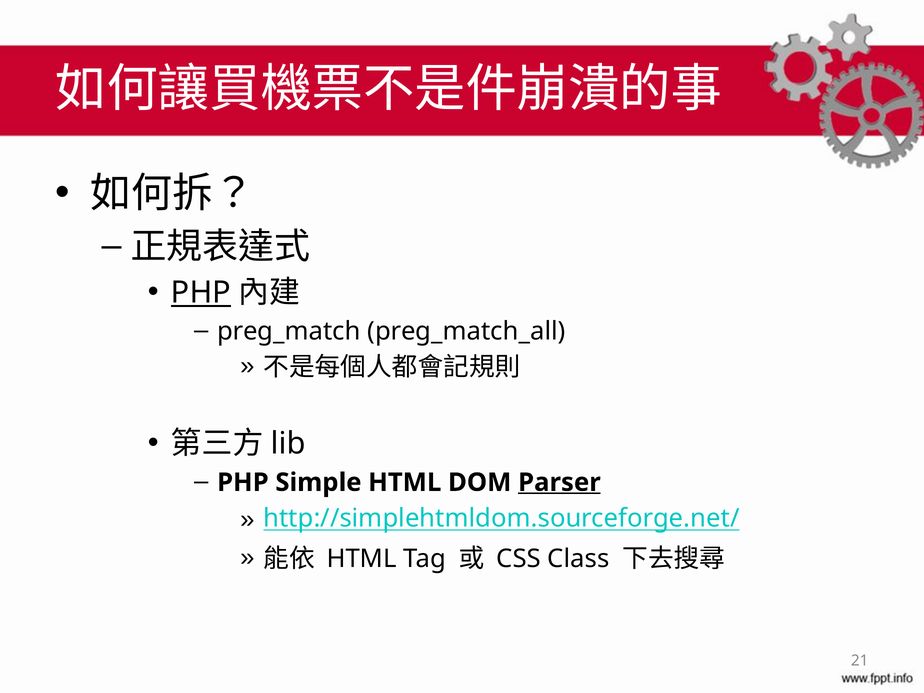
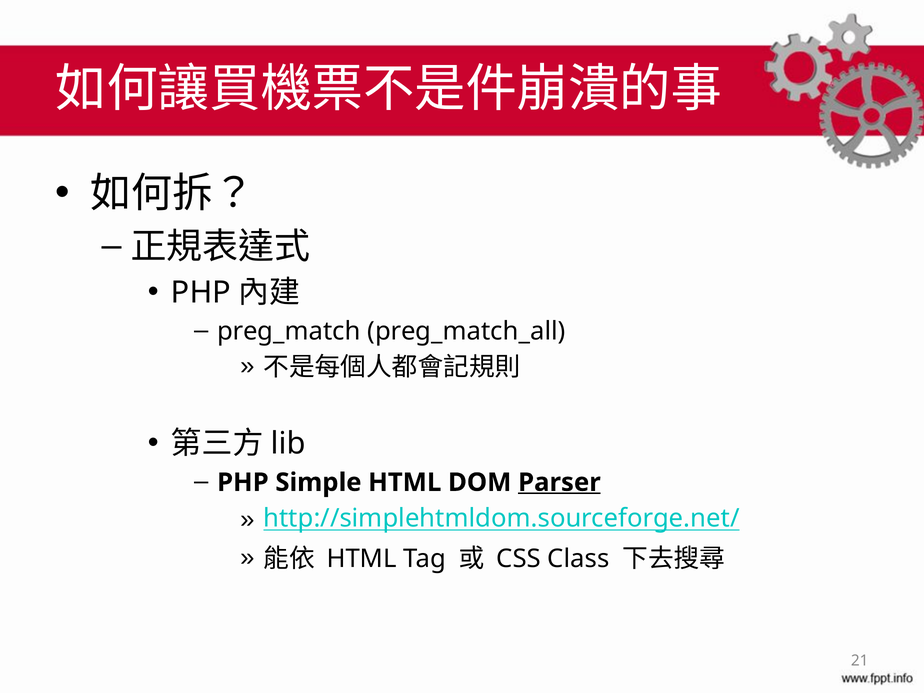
PHP at (201, 293) underline: present -> none
